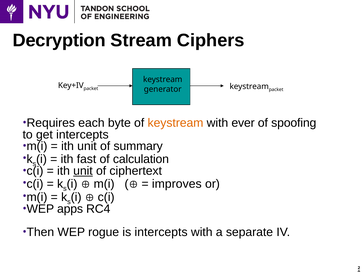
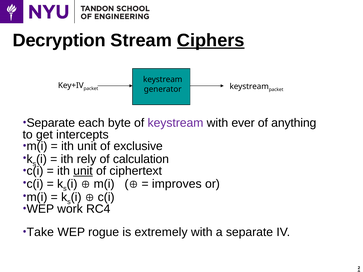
Ciphers underline: none -> present
Requires at (51, 123): Requires -> Separate
keystream at (175, 123) colour: orange -> purple
spoofing: spoofing -> anything
summary: summary -> exclusive
fast: fast -> rely
apps: apps -> work
Then: Then -> Take
is intercepts: intercepts -> extremely
